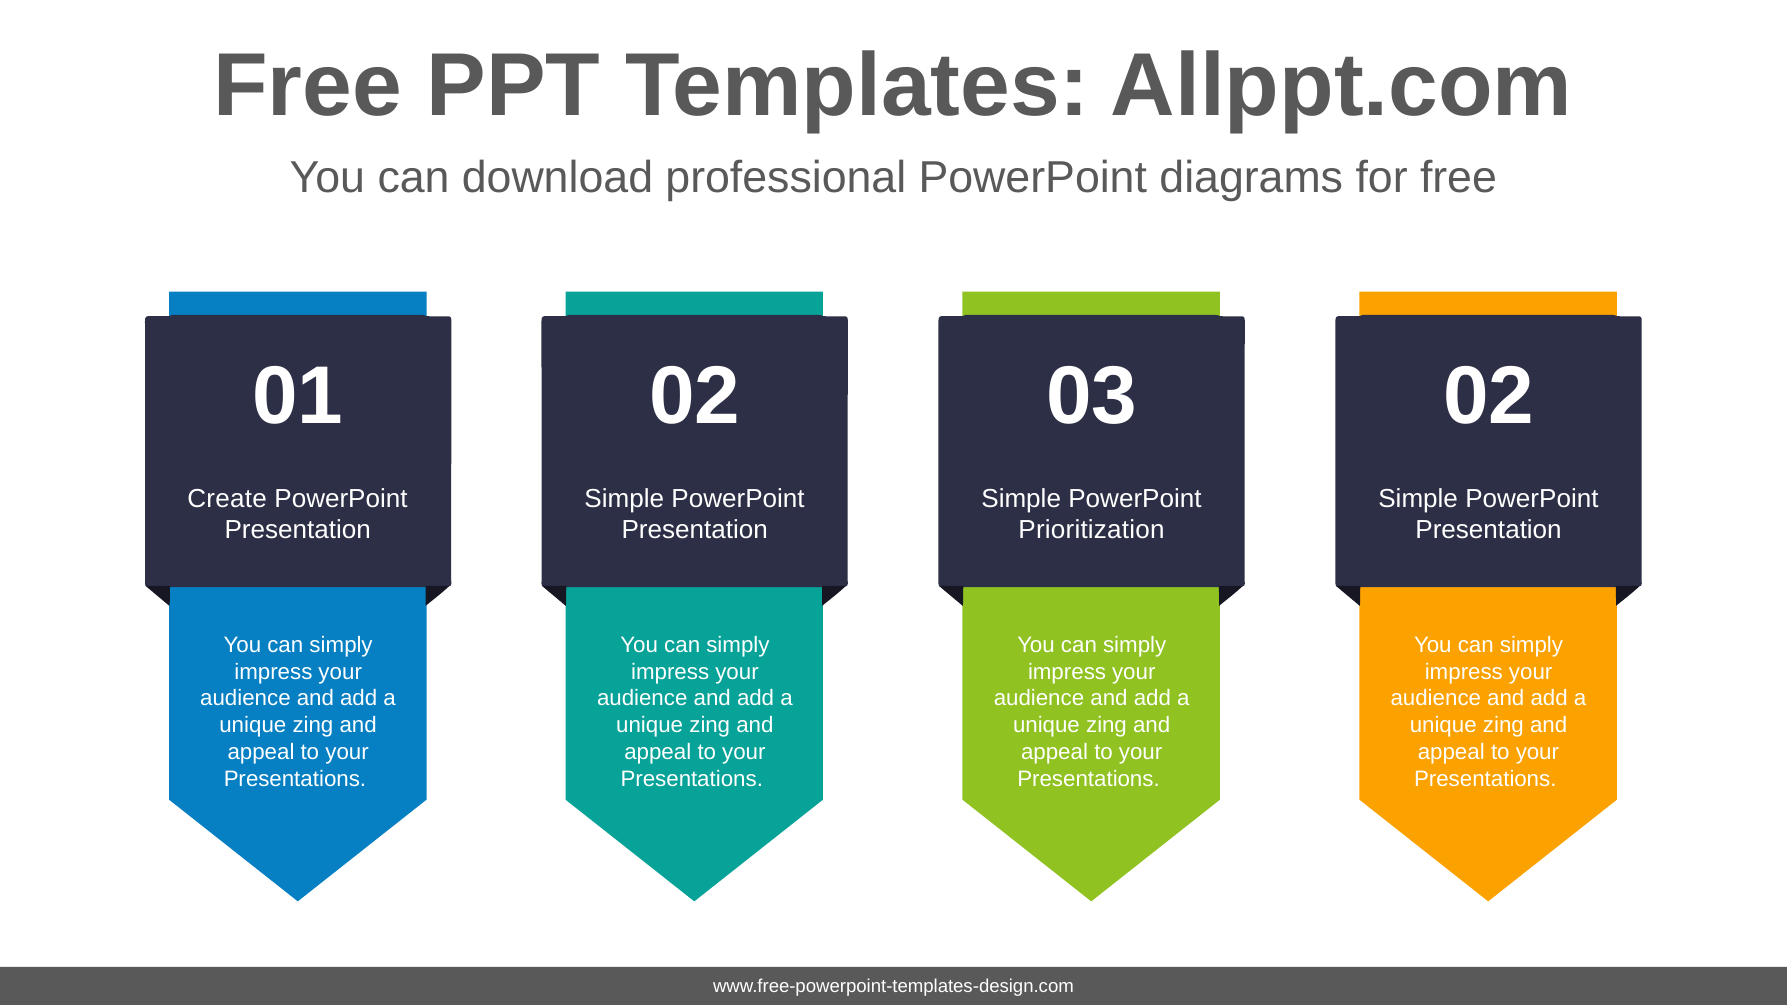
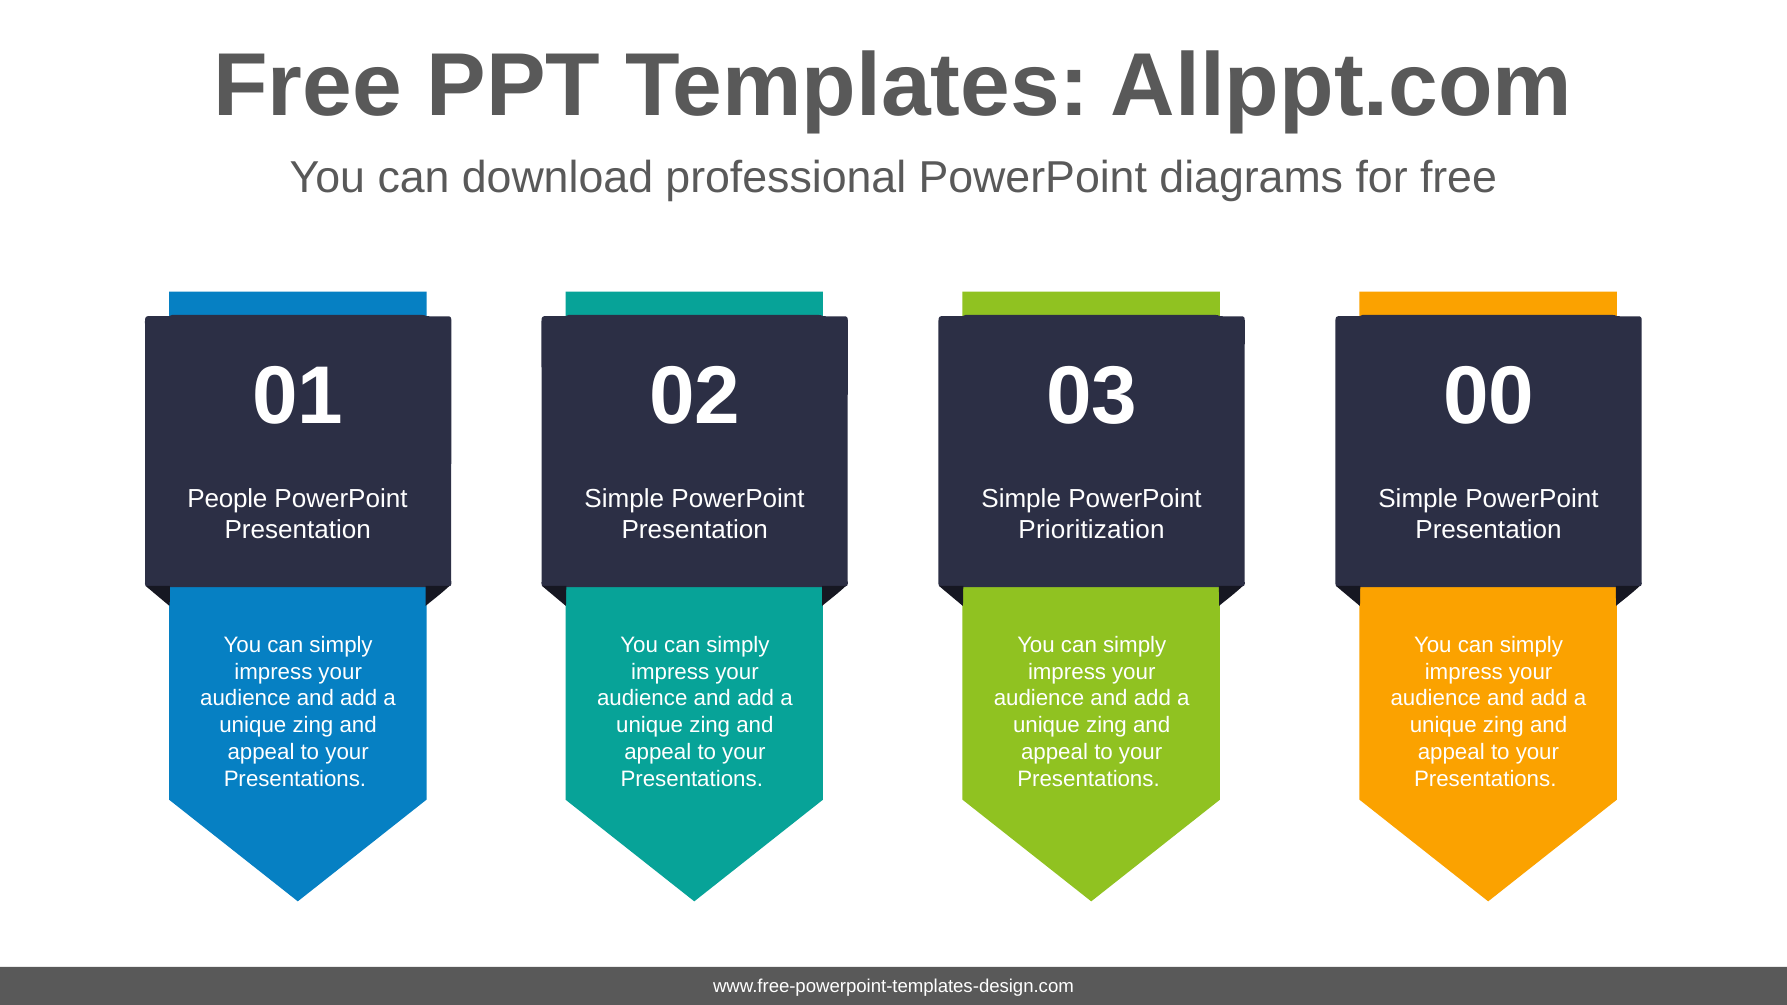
01 02: 02 -> 00
Create: Create -> People
